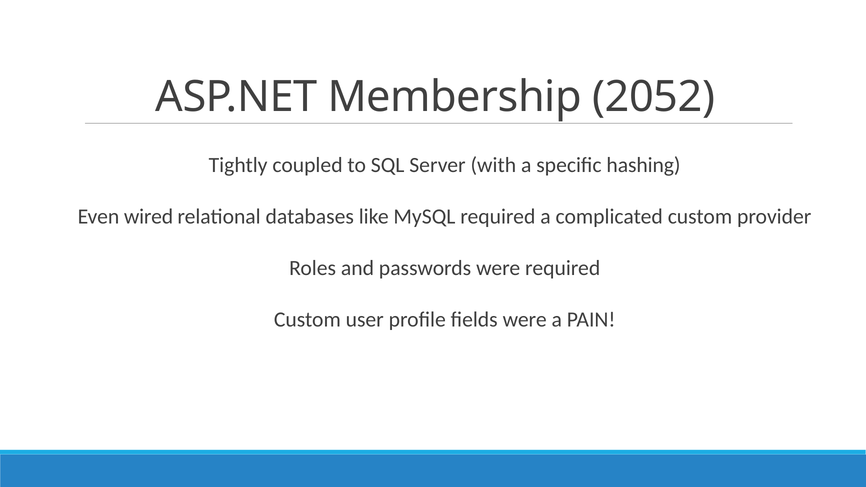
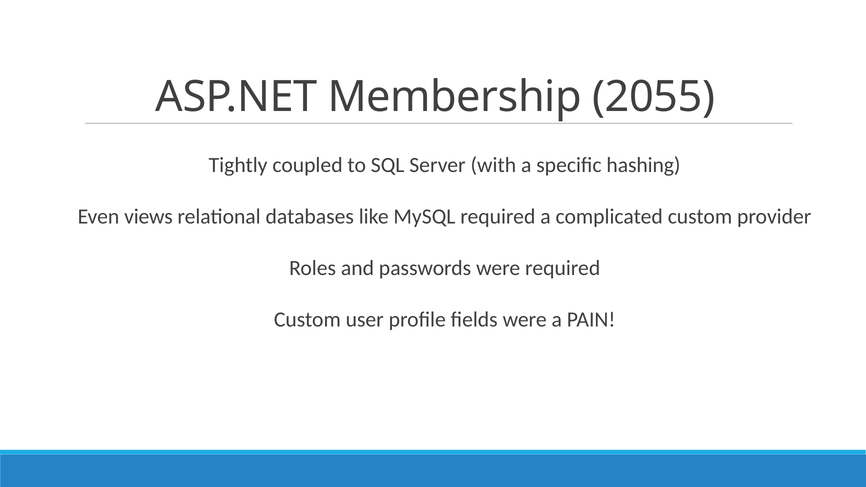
2052: 2052 -> 2055
wired: wired -> views
